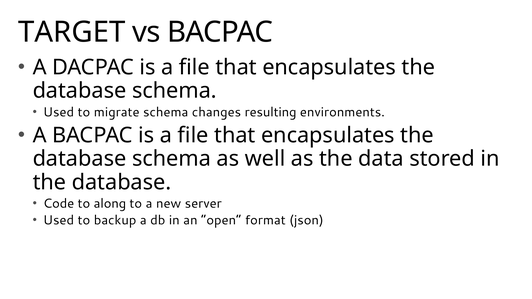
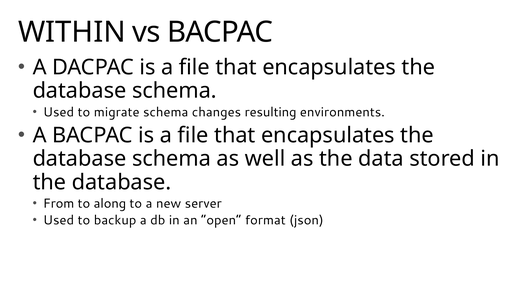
TARGET: TARGET -> WITHIN
Code: Code -> From
